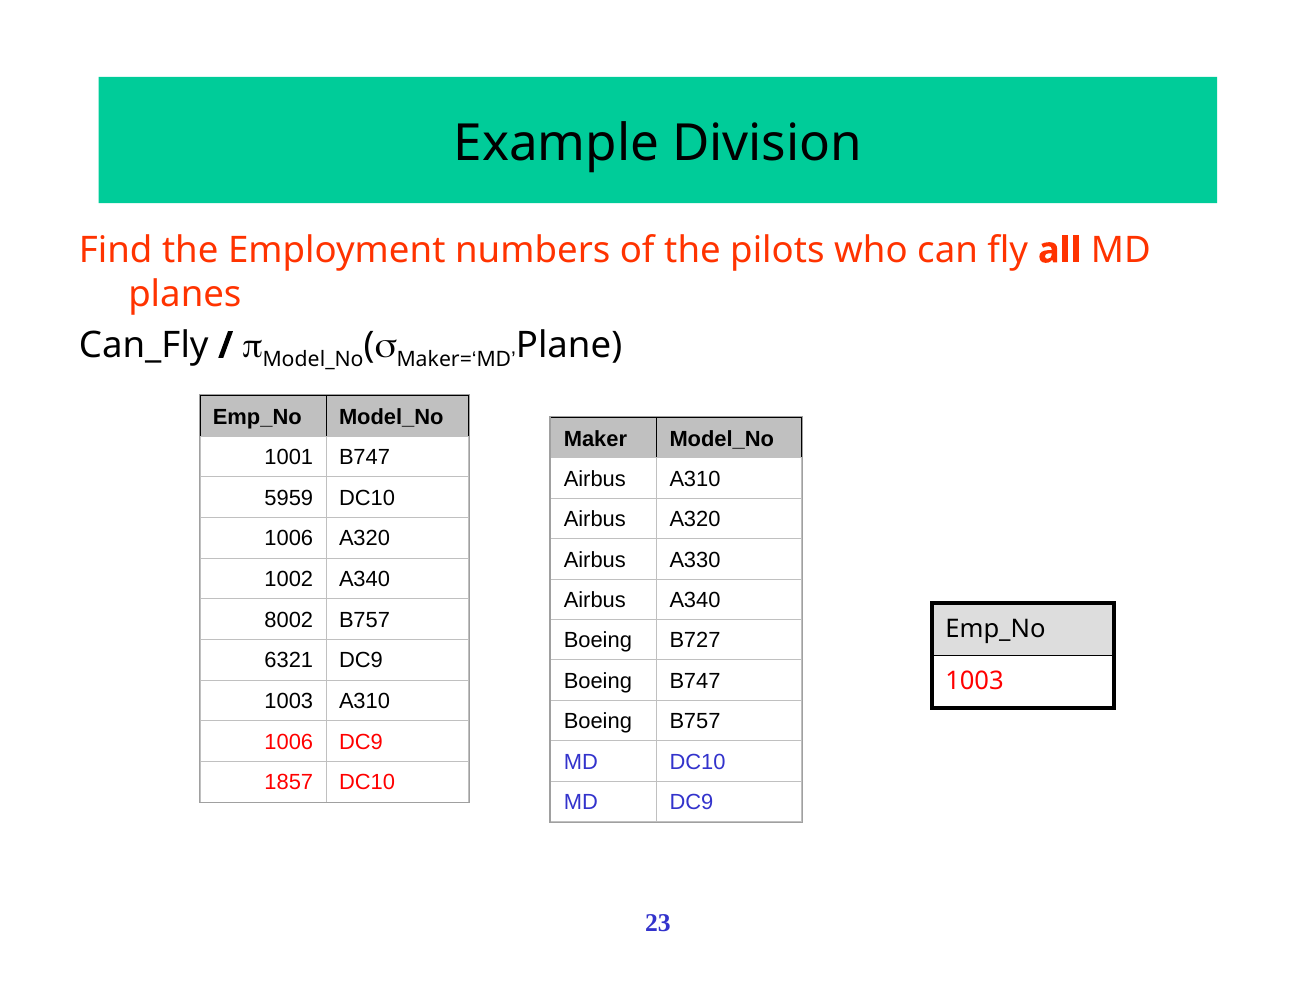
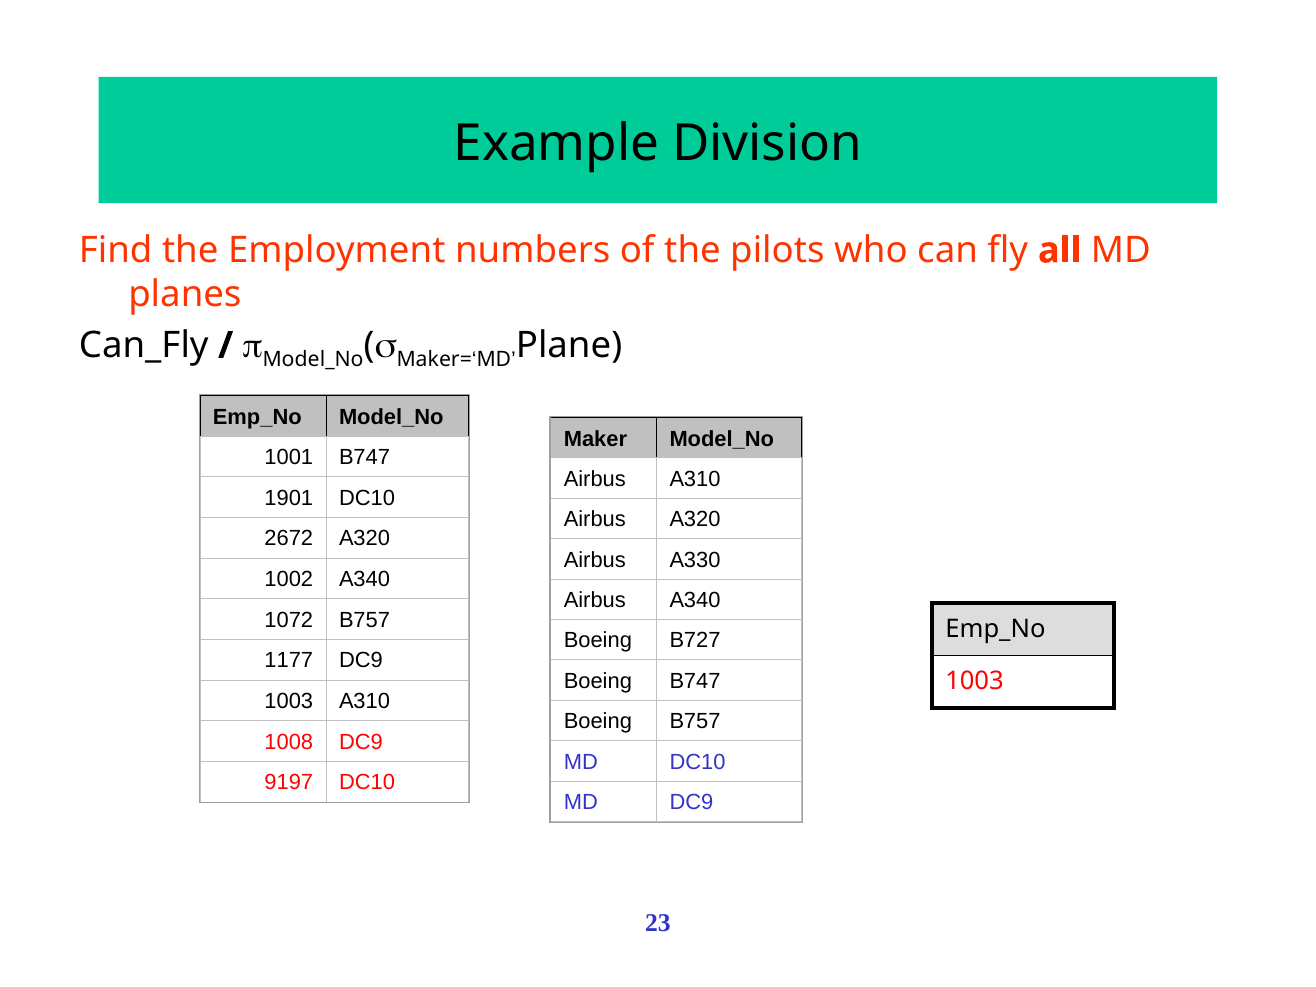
5959: 5959 -> 1901
1006 at (289, 539): 1006 -> 2672
8002: 8002 -> 1072
6321: 6321 -> 1177
1006 at (289, 742): 1006 -> 1008
1857: 1857 -> 9197
